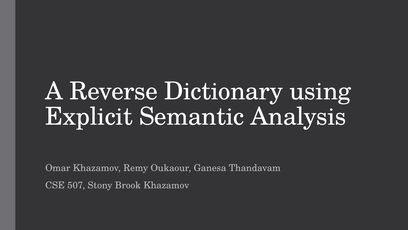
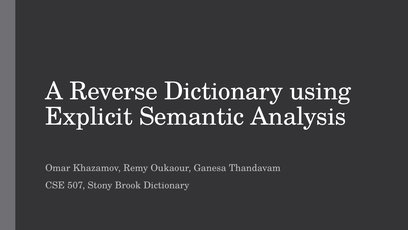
Brook Khazamov: Khazamov -> Dictionary
